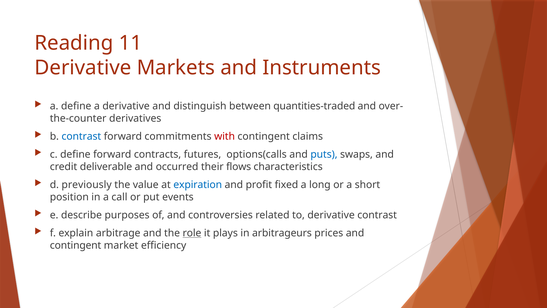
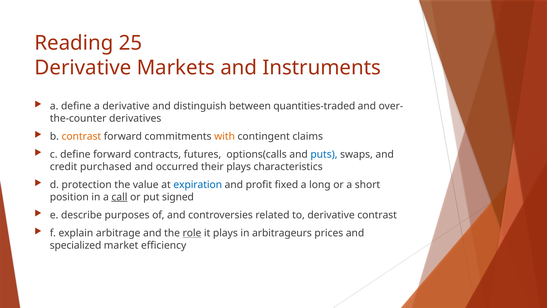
11: 11 -> 25
contrast at (81, 136) colour: blue -> orange
with colour: red -> orange
deliverable: deliverable -> purchased
their flows: flows -> plays
previously: previously -> protection
call underline: none -> present
events: events -> signed
contingent at (76, 245): contingent -> specialized
